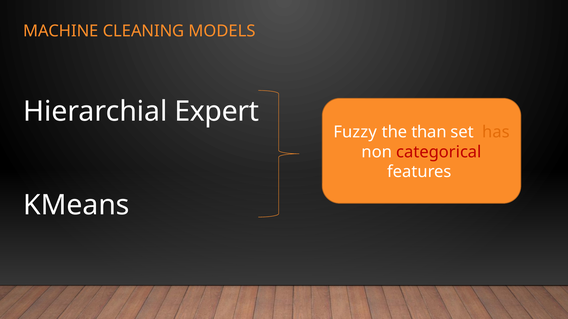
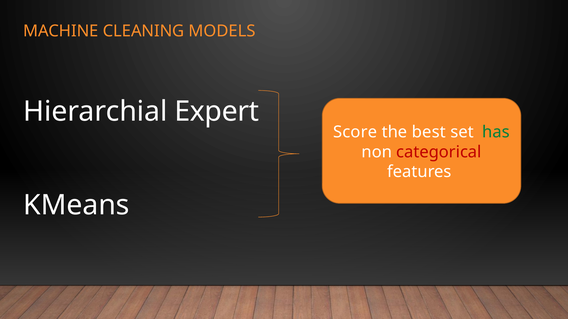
Fuzzy: Fuzzy -> Score
than: than -> best
has colour: orange -> green
